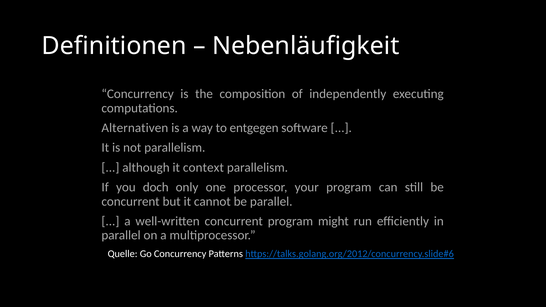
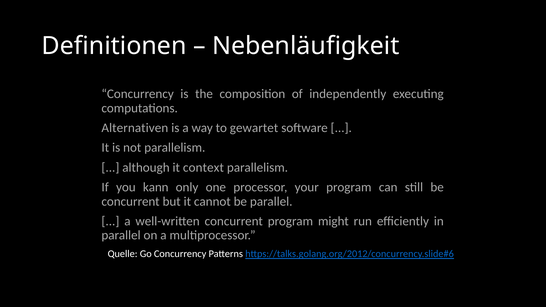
entgegen: entgegen -> gewartet
doch: doch -> kann
